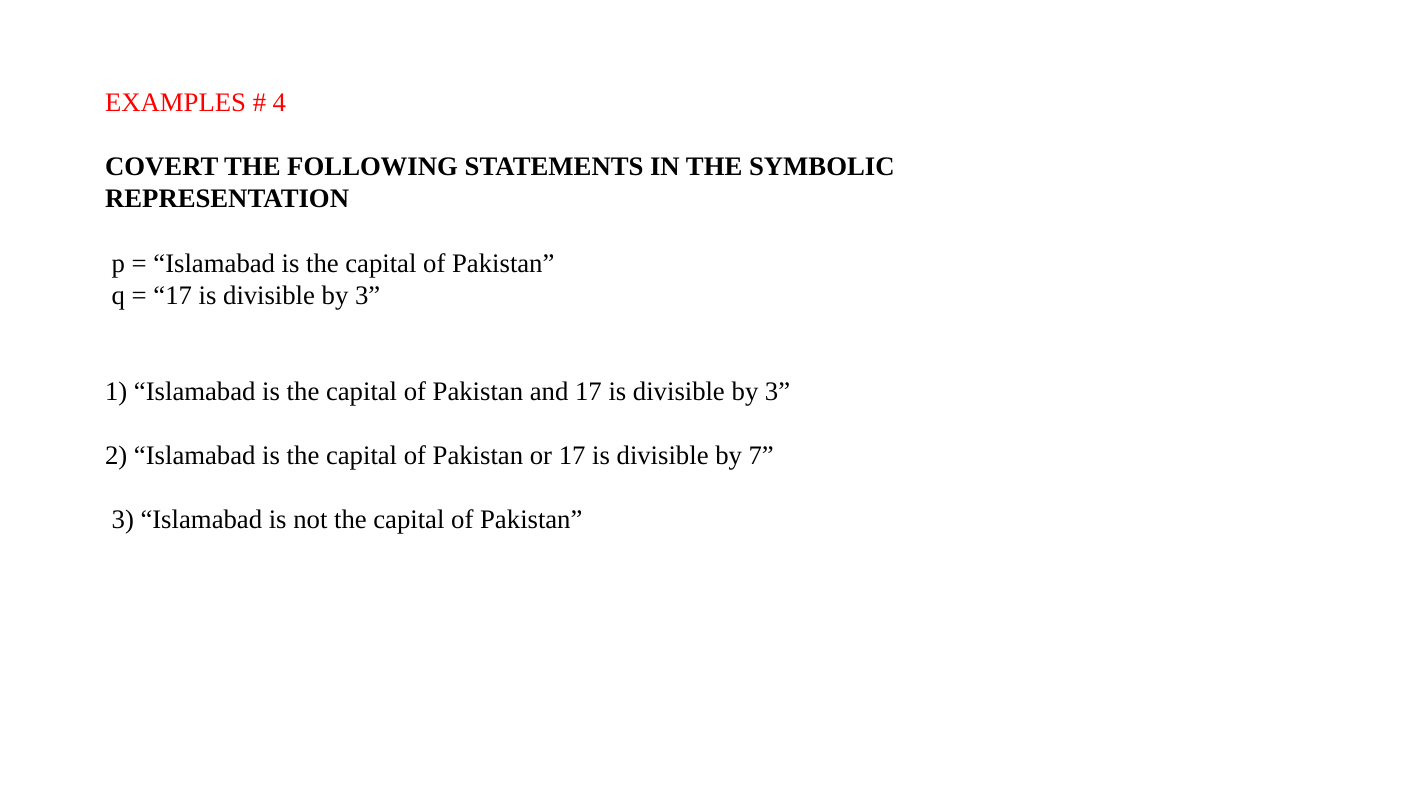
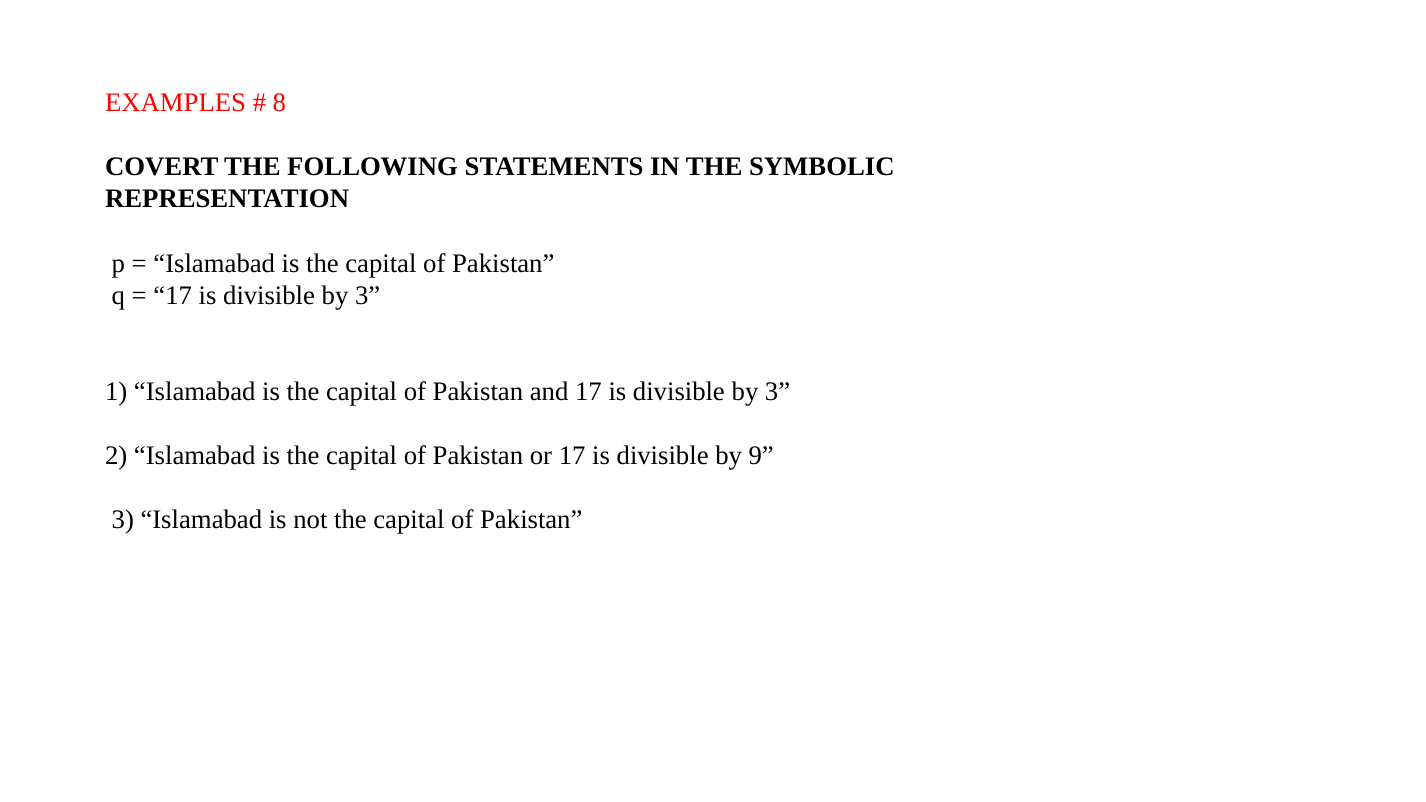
4: 4 -> 8
7: 7 -> 9
